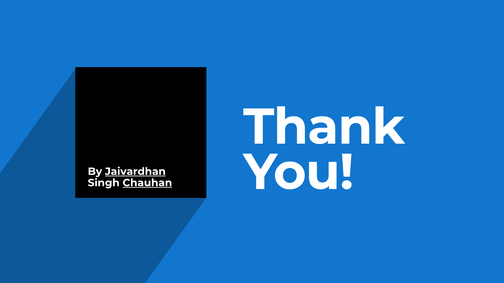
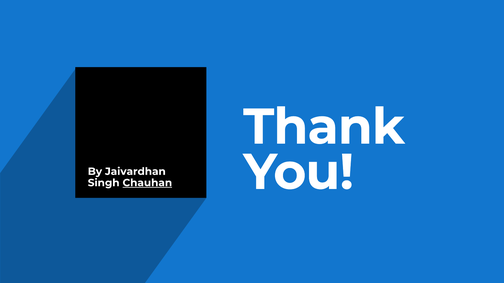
Jaivardhan underline: present -> none
